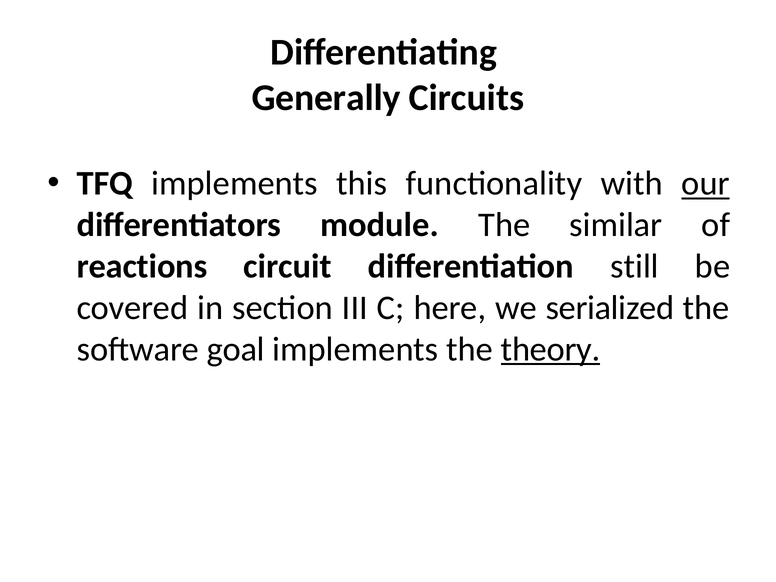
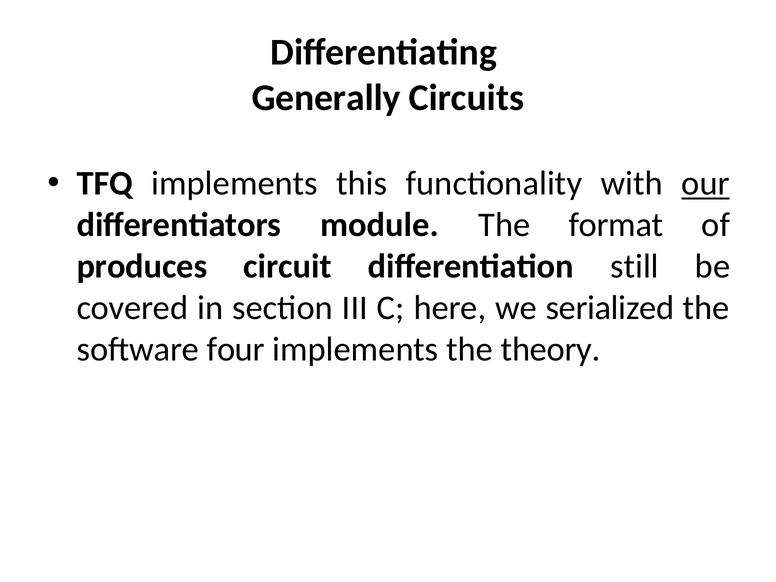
similar: similar -> format
reactions: reactions -> produces
goal: goal -> four
theory underline: present -> none
